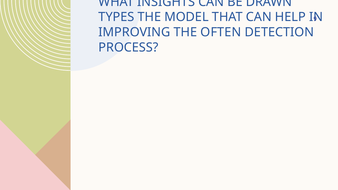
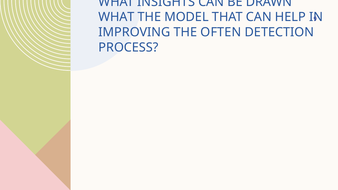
TYPES at (116, 17): TYPES -> WHAT
